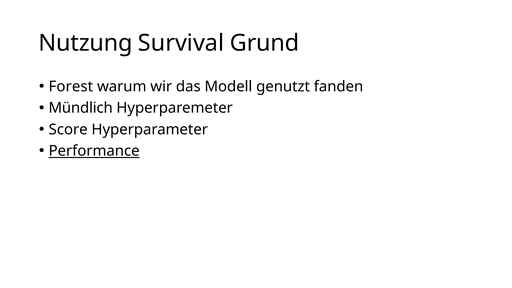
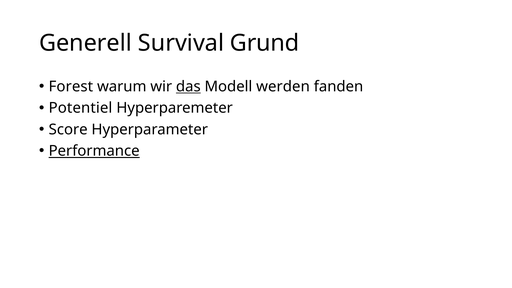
Nutzung: Nutzung -> Generell
das underline: none -> present
genutzt: genutzt -> werden
Mündlich: Mündlich -> Potentiel
